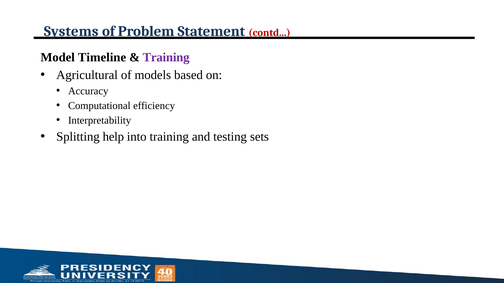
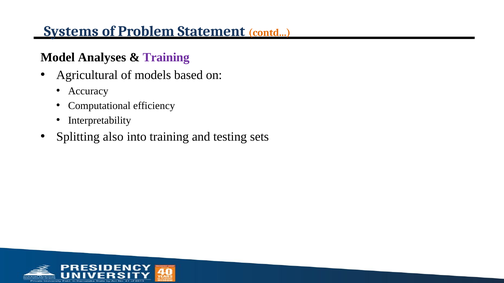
contd colour: red -> orange
Timeline: Timeline -> Analyses
help: help -> also
